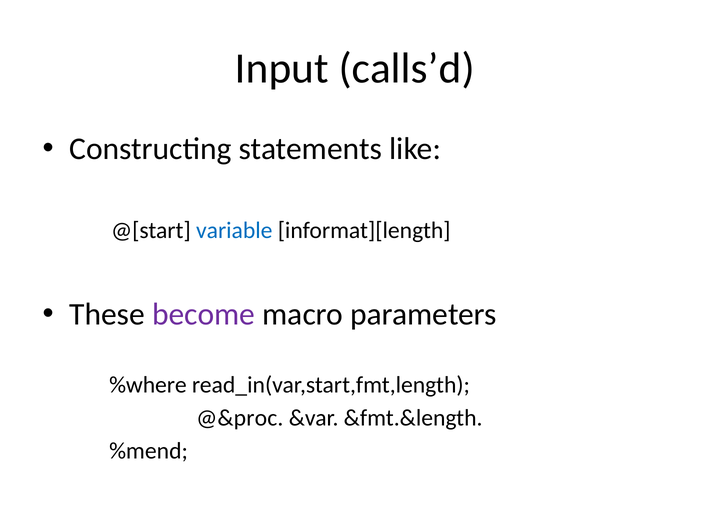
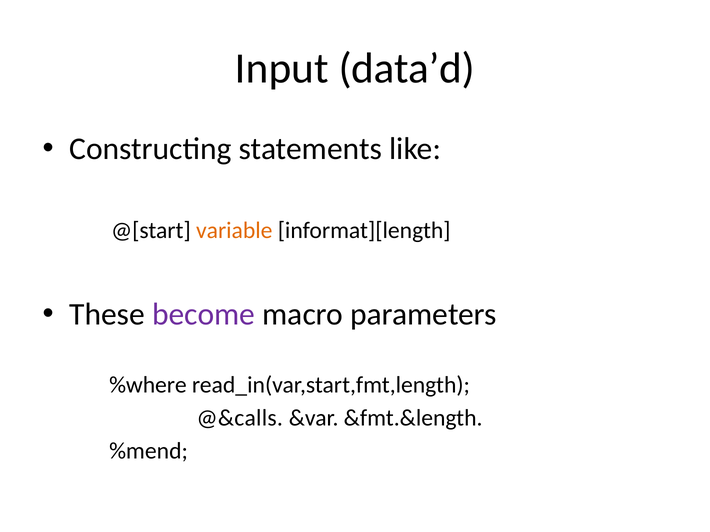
calls’d: calls’d -> data’d
variable colour: blue -> orange
@&proc: @&proc -> @&calls
